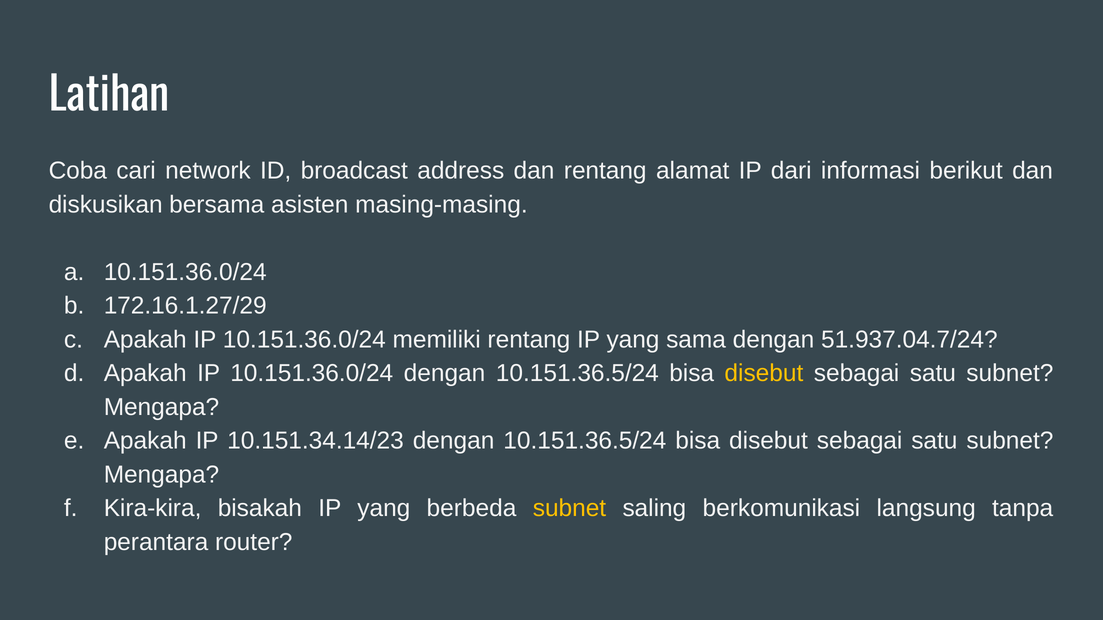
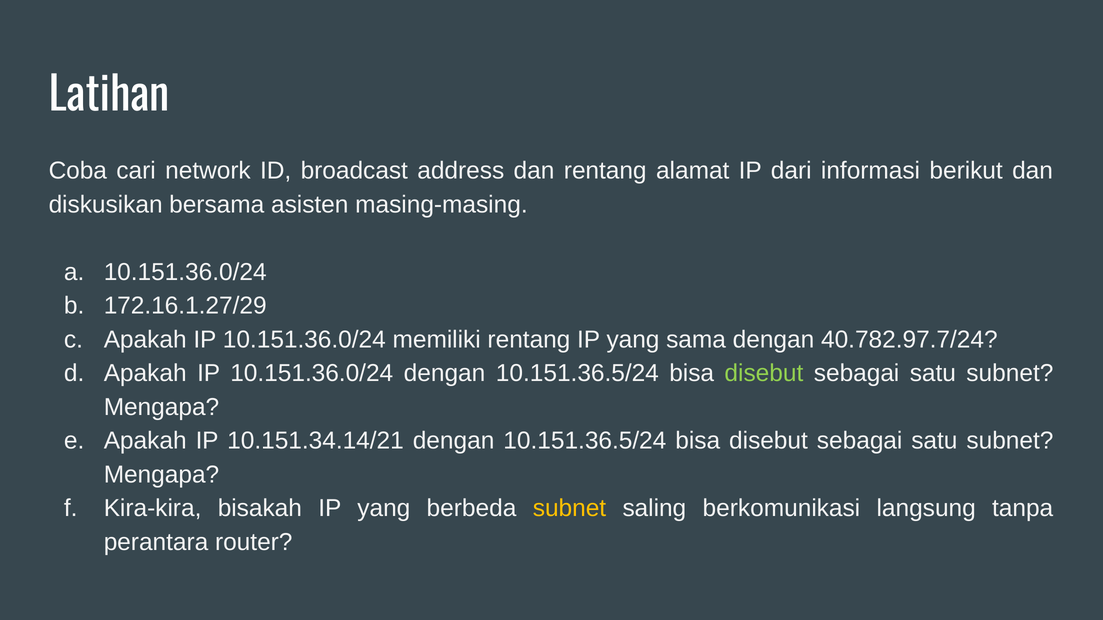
51.937.04.7/24: 51.937.04.7/24 -> 40.782.97.7/24
disebut at (764, 374) colour: yellow -> light green
10.151.34.14/23: 10.151.34.14/23 -> 10.151.34.14/21
